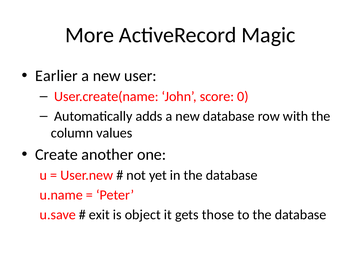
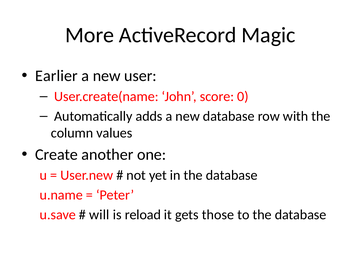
exit: exit -> will
object: object -> reload
